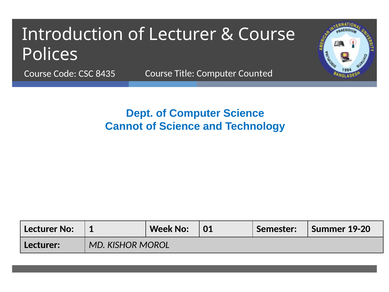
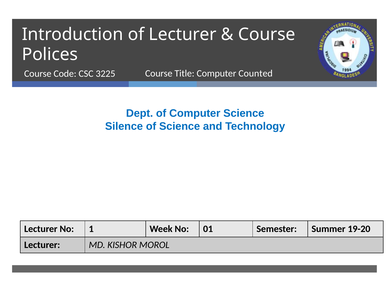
8435: 8435 -> 3225
Cannot: Cannot -> Silence
